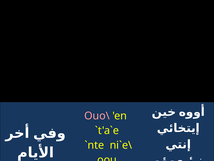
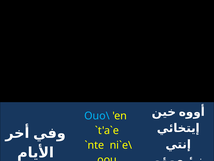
Ouo\ colour: pink -> light blue
